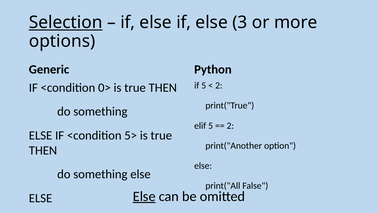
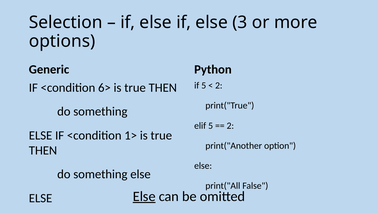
Selection underline: present -> none
0>: 0> -> 6>
5>: 5> -> 1>
